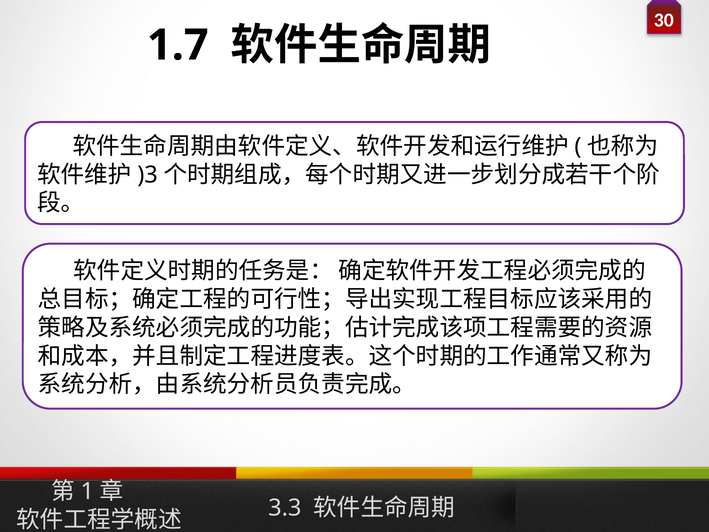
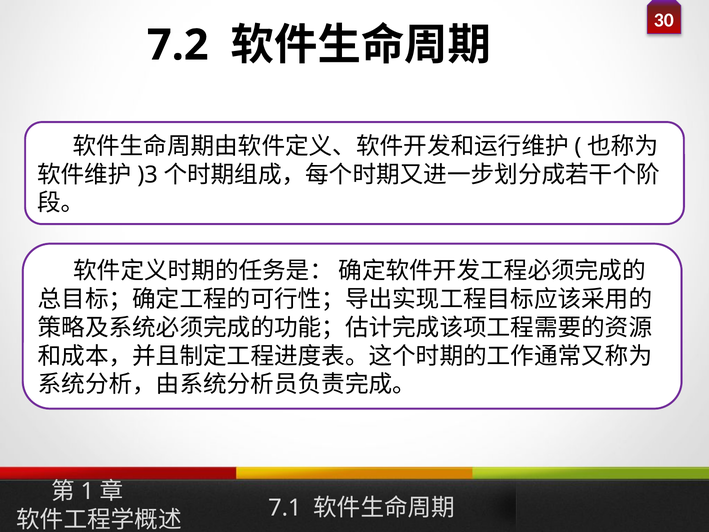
1.7: 1.7 -> 7.2
3.3: 3.3 -> 7.1
